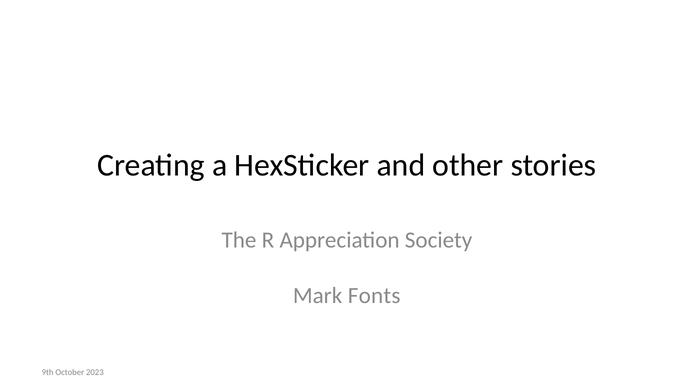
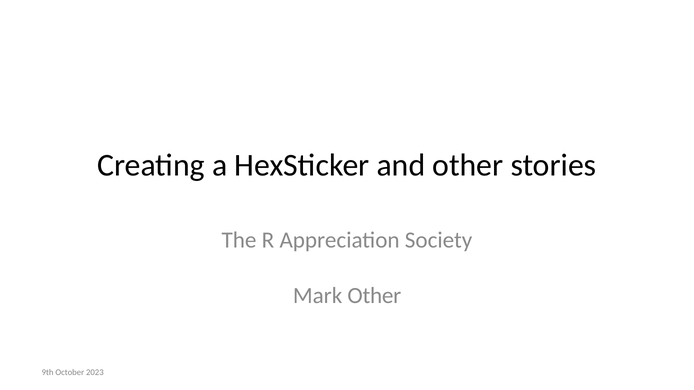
Mark Fonts: Fonts -> Other
